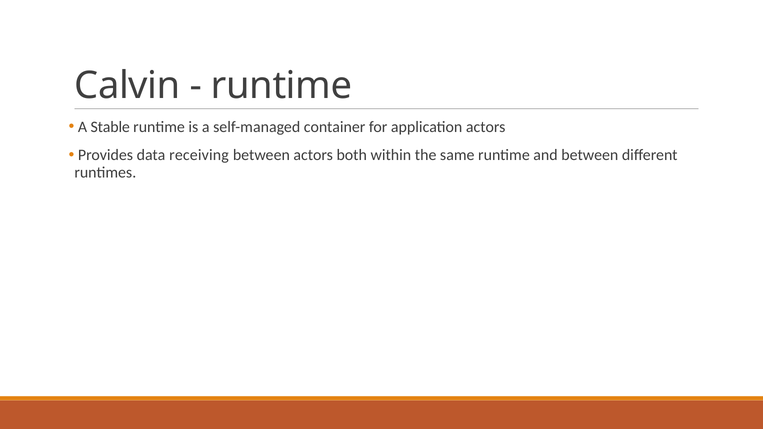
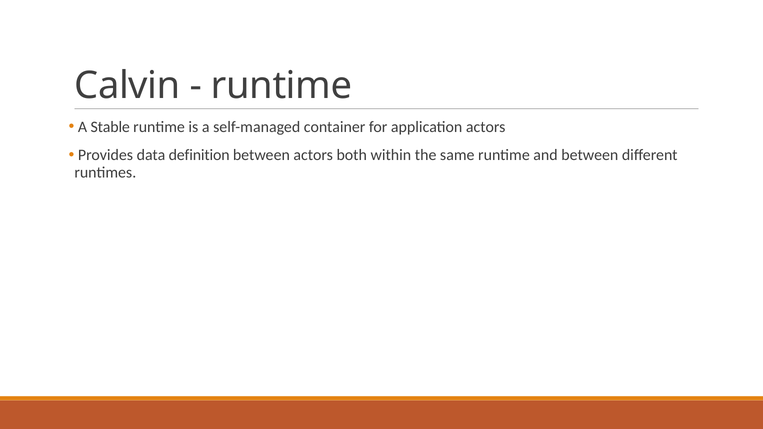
receiving: receiving -> definition
